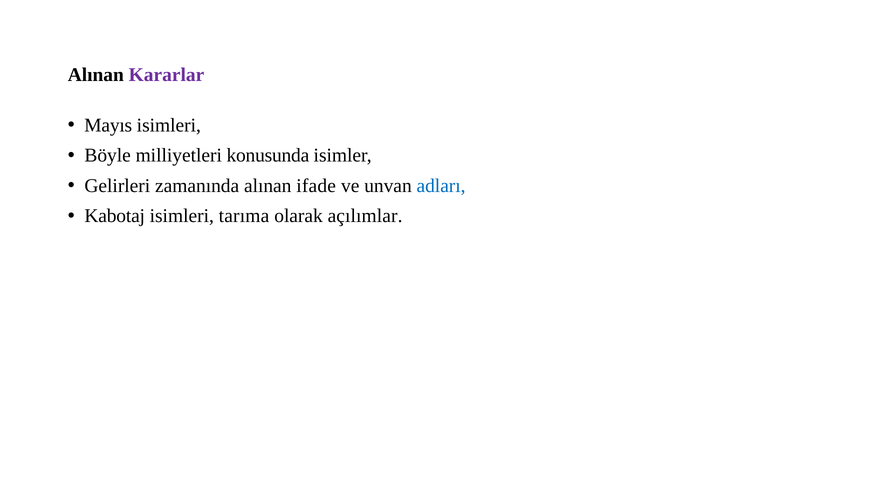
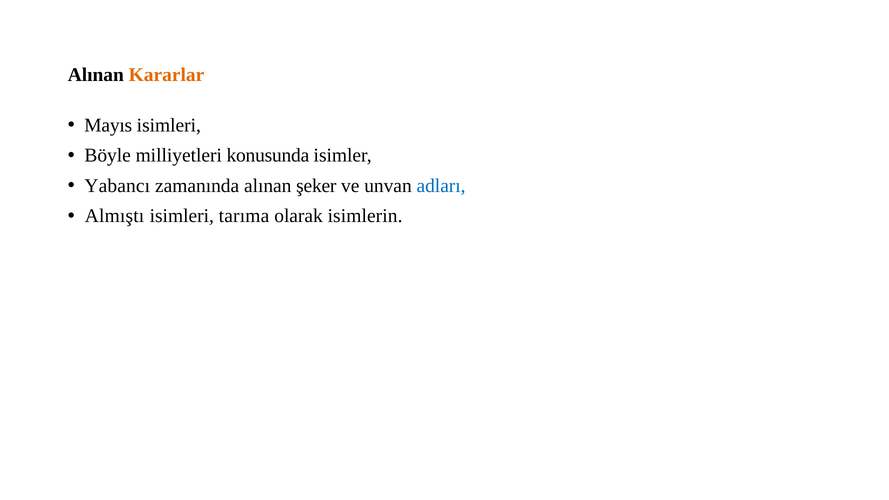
Kararlar colour: purple -> orange
Gelirleri: Gelirleri -> Yabancı
ifade: ifade -> şeker
Kabotaj: Kabotaj -> Almıştı
açılımlar: açılımlar -> isimlerin
